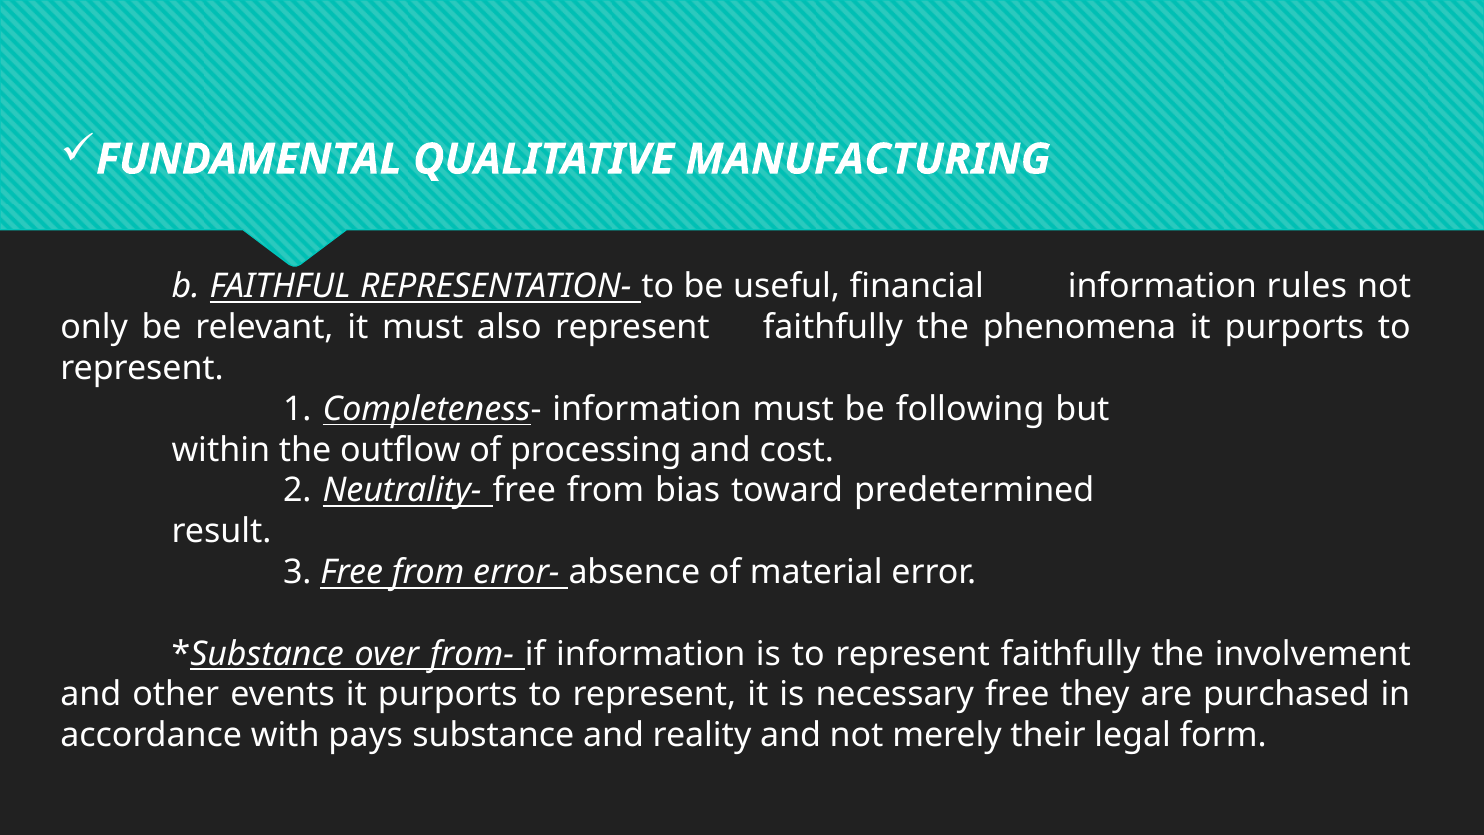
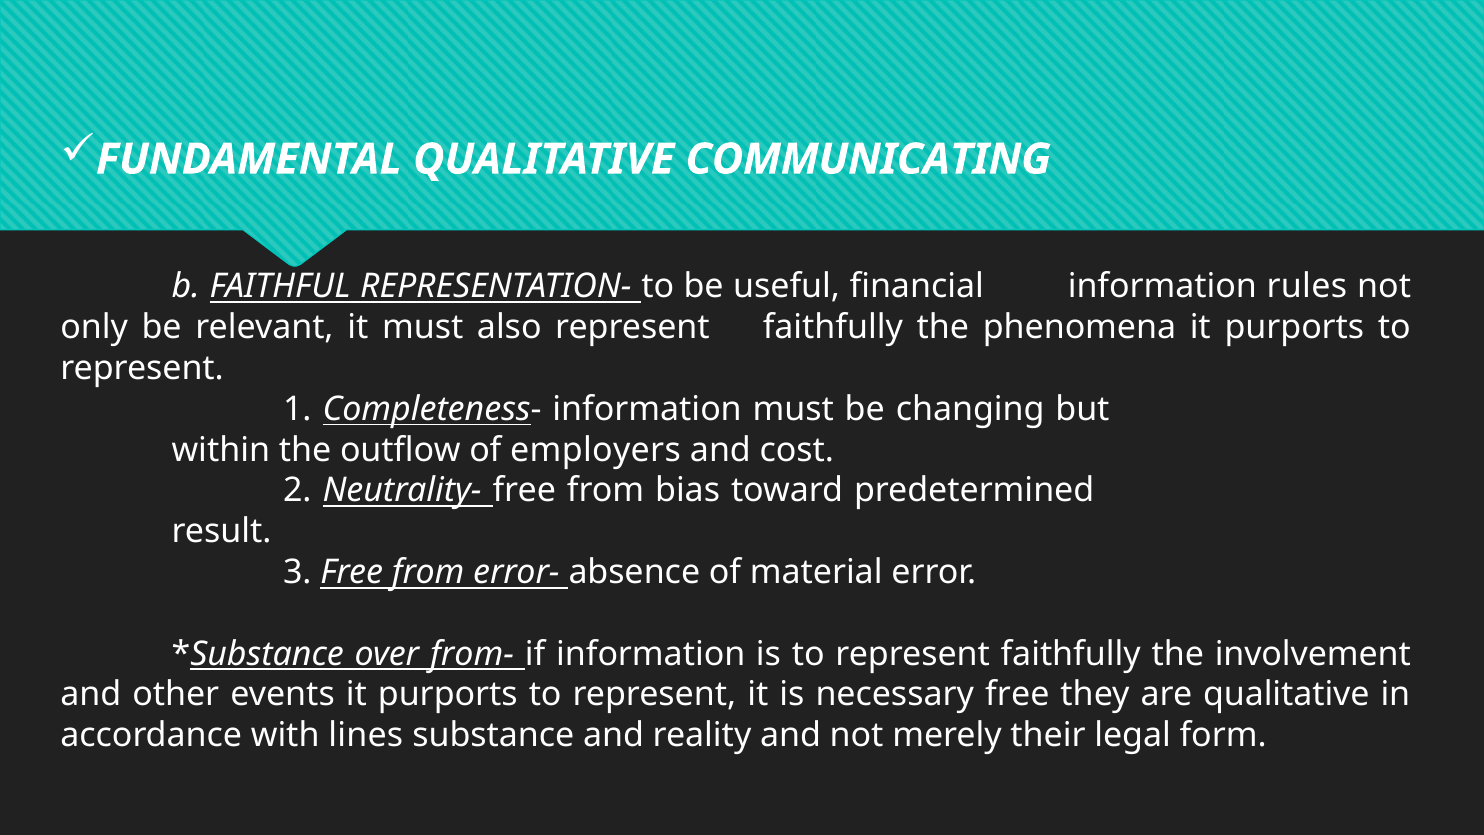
MANUFACTURING: MANUFACTURING -> COMMUNICATING
following: following -> changing
processing: processing -> employers
are purchased: purchased -> qualitative
pays: pays -> lines
